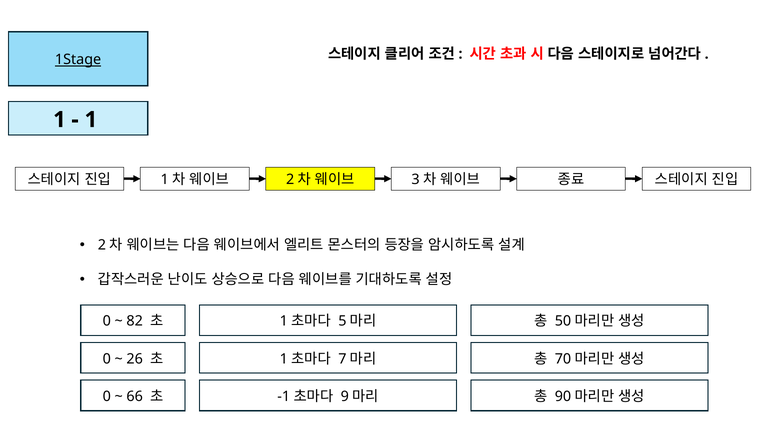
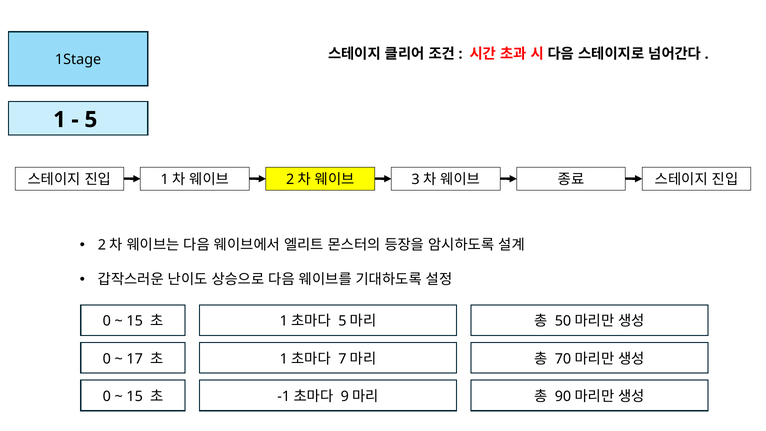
1Stage underline: present -> none
1 at (91, 120): 1 -> 5
82 at (135, 321): 82 -> 15
26: 26 -> 17
66 at (135, 396): 66 -> 15
